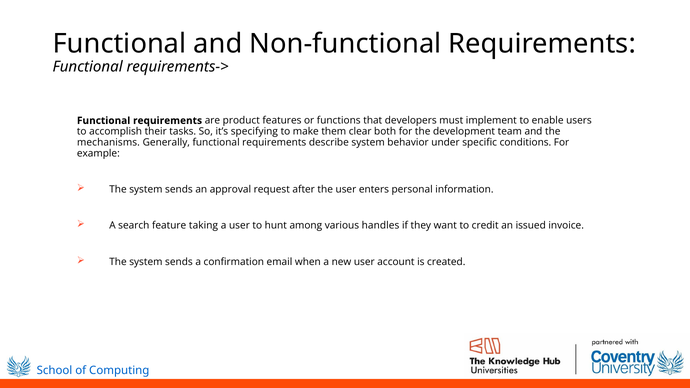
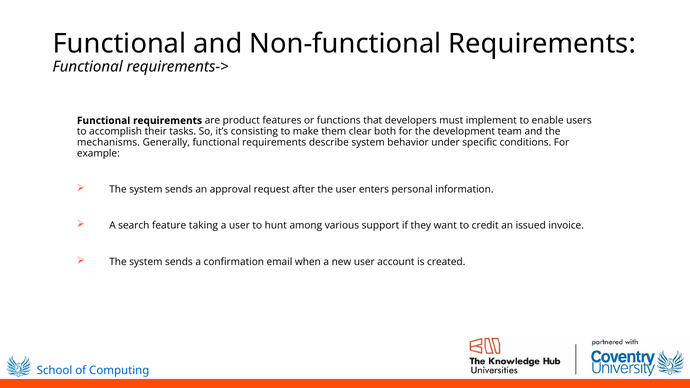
specifying: specifying -> consisting
handles: handles -> support
